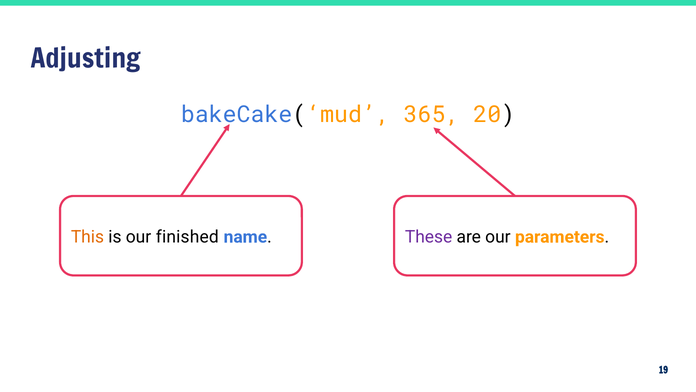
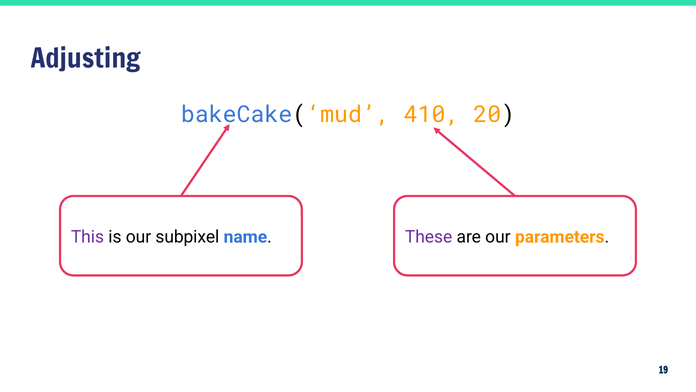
365: 365 -> 410
This colour: orange -> purple
finished: finished -> subpixel
